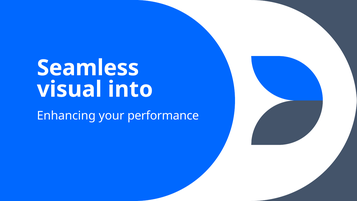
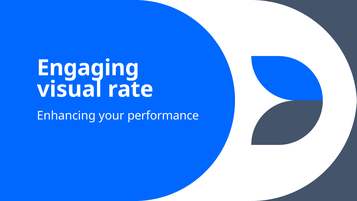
Seamless: Seamless -> Engaging
into: into -> rate
